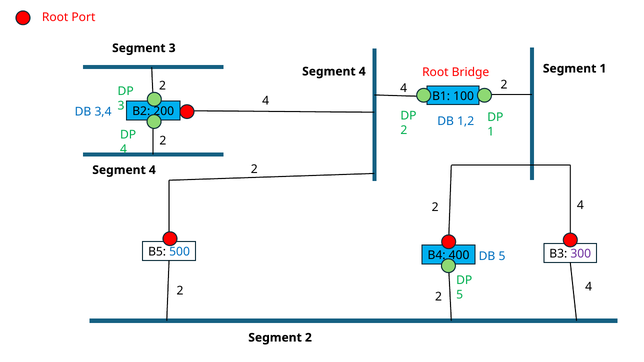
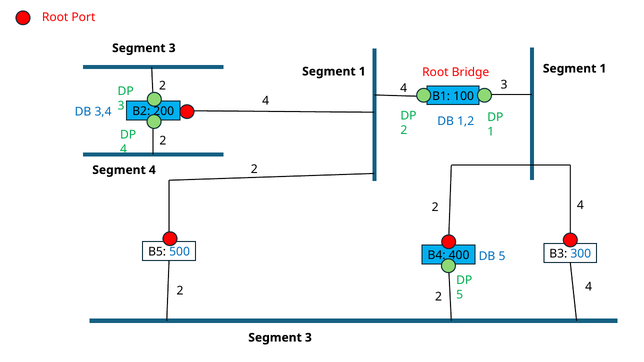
4 at (362, 71): 4 -> 1
2 at (504, 85): 2 -> 3
300 colour: purple -> blue
2 at (308, 338): 2 -> 3
